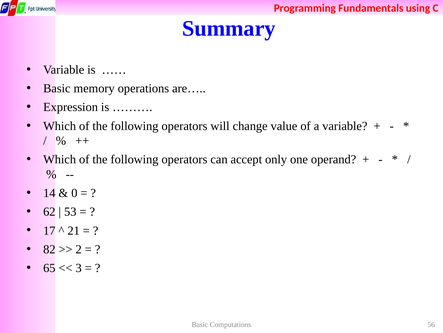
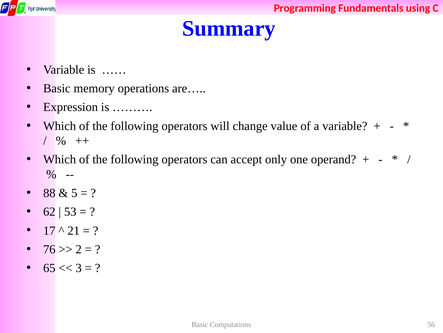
14: 14 -> 88
0: 0 -> 5
82: 82 -> 76
